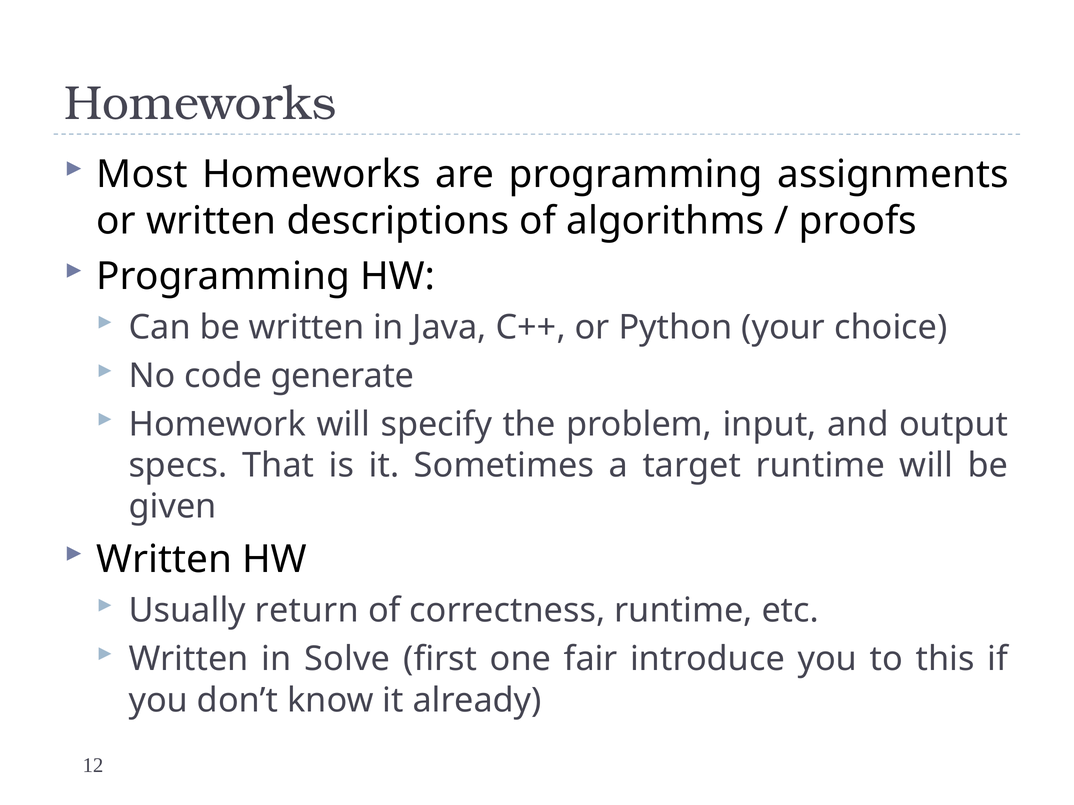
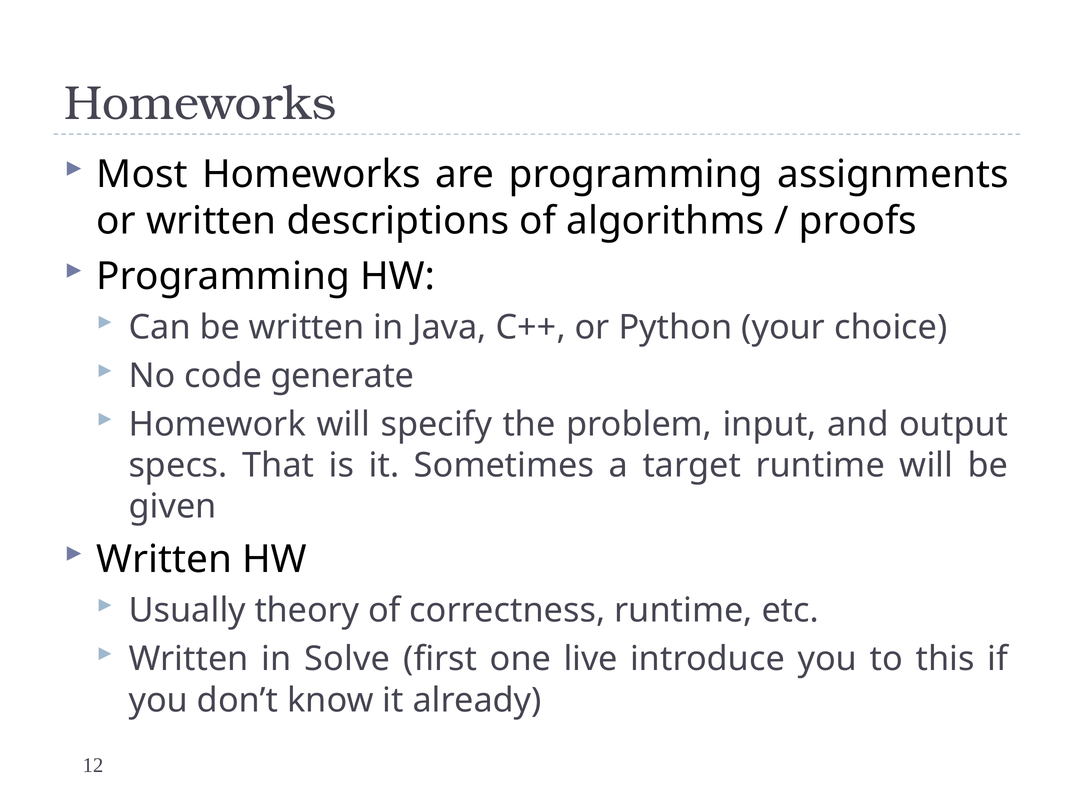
return: return -> theory
fair: fair -> live
